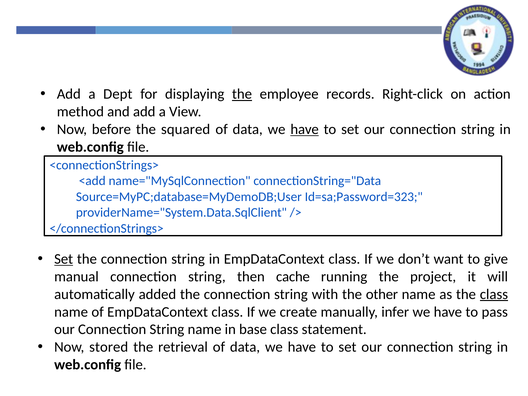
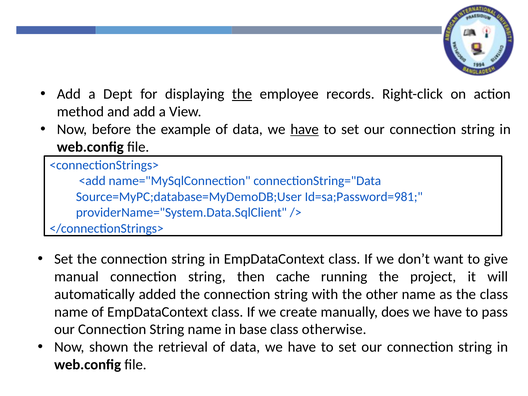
squared: squared -> example
Id=sa;Password=323: Id=sa;Password=323 -> Id=sa;Password=981
Set at (64, 259) underline: present -> none
class at (494, 294) underline: present -> none
infer: infer -> does
statement: statement -> otherwise
stored: stored -> shown
